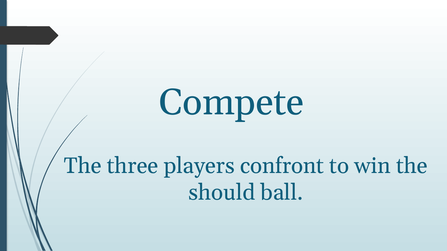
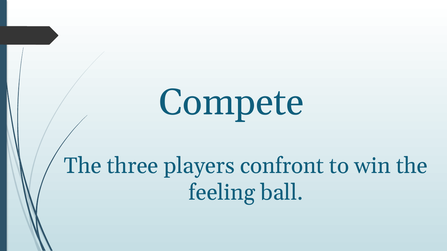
should: should -> feeling
